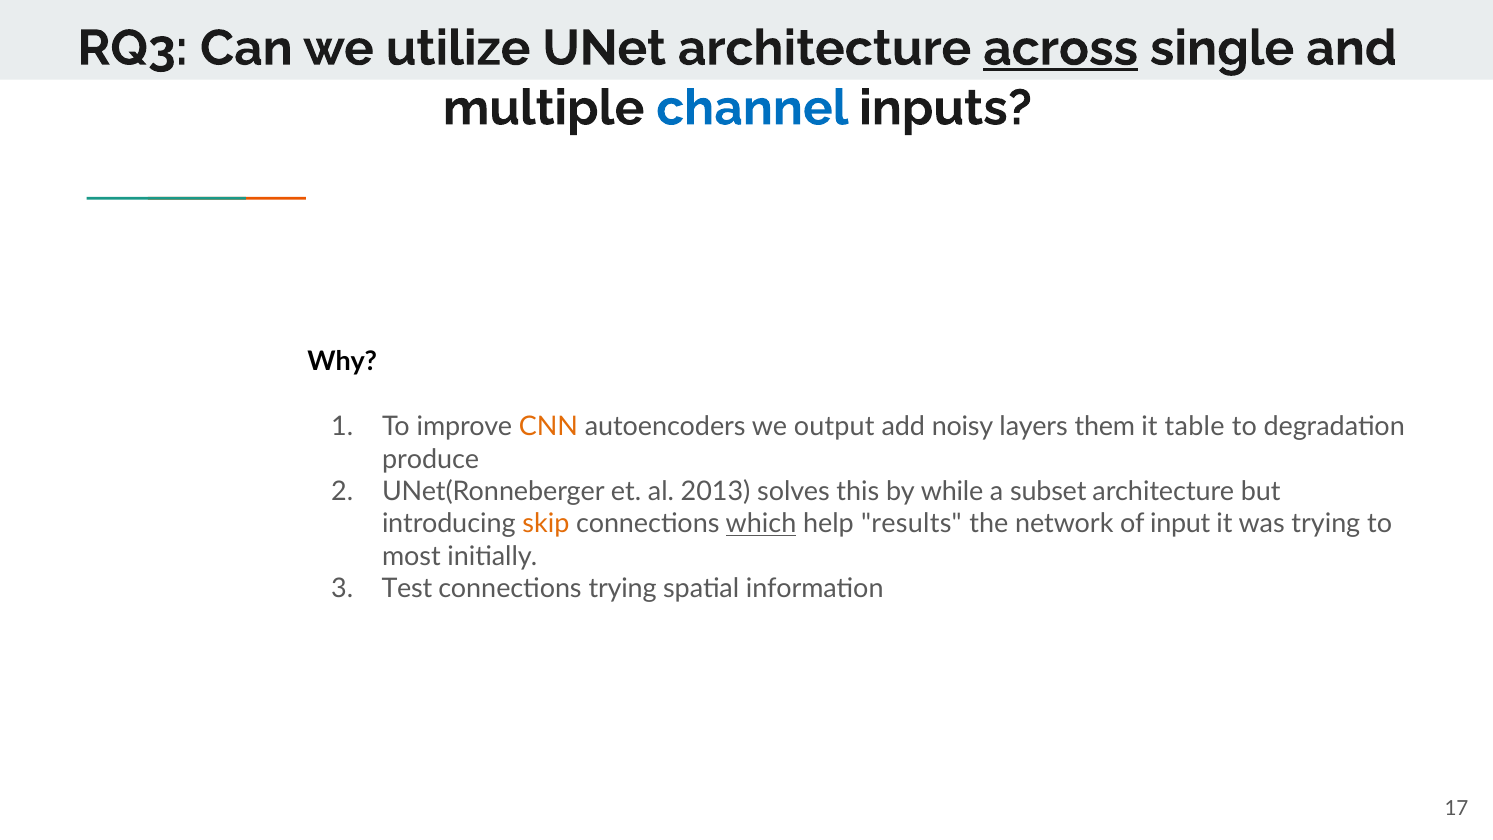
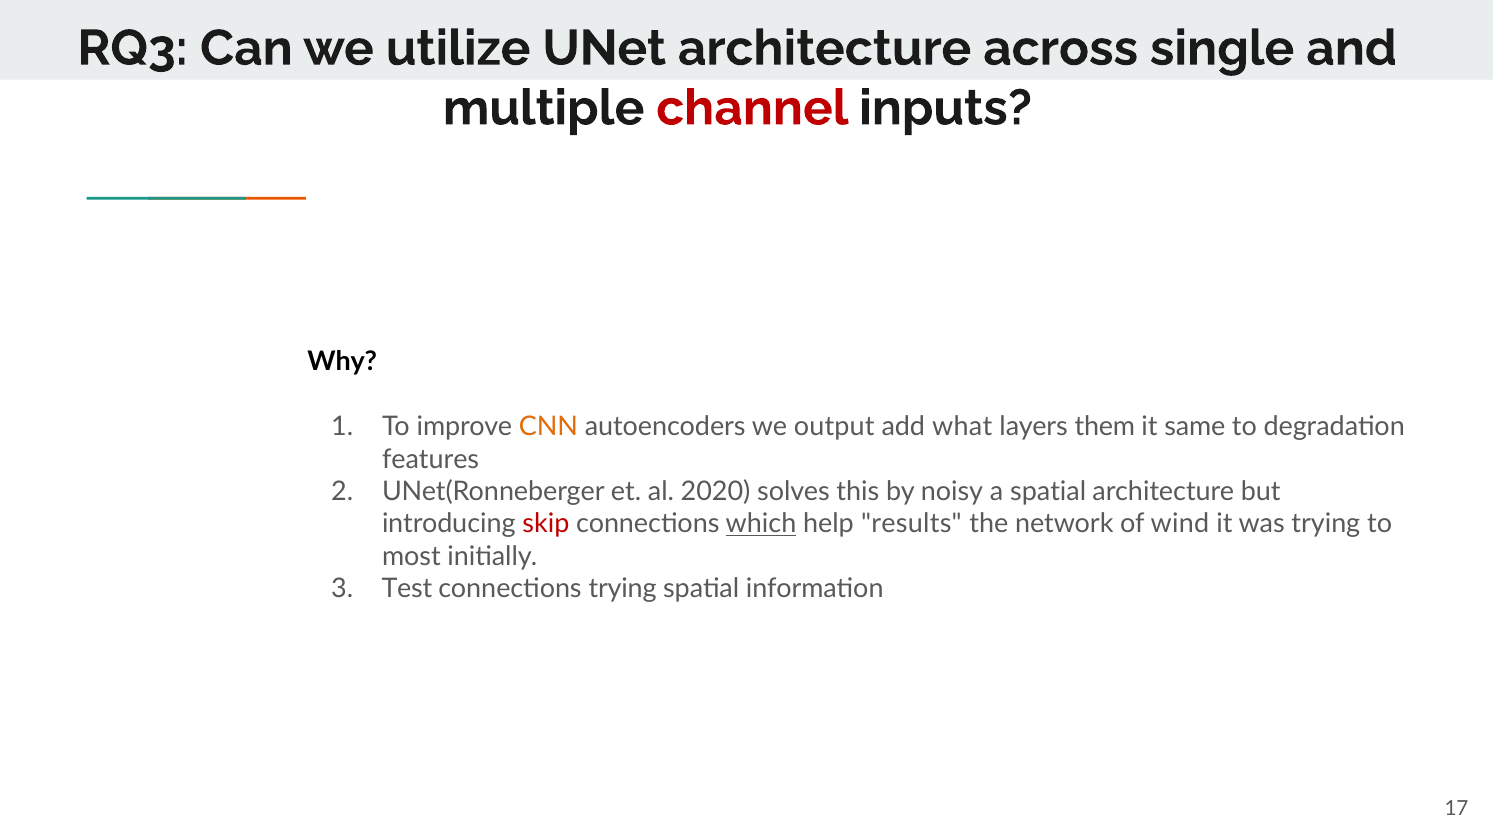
across underline: present -> none
channel colour: blue -> red
noisy: noisy -> what
table: table -> same
produce: produce -> features
2013: 2013 -> 2020
while: while -> noisy
a subset: subset -> spatial
skip colour: orange -> red
input: input -> wind
